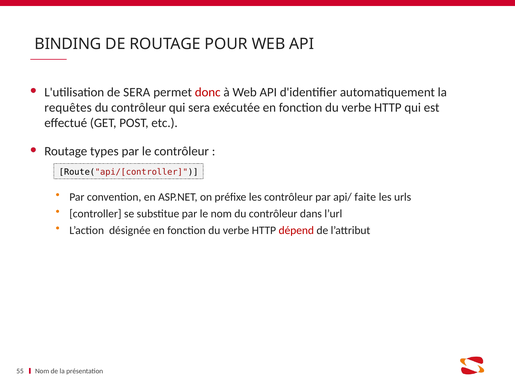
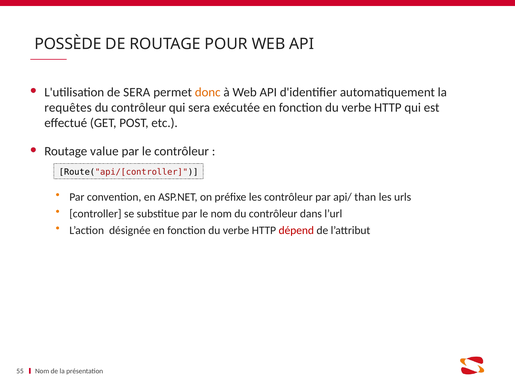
BINDING: BINDING -> POSSÈDE
donc colour: red -> orange
types: types -> value
faite: faite -> than
